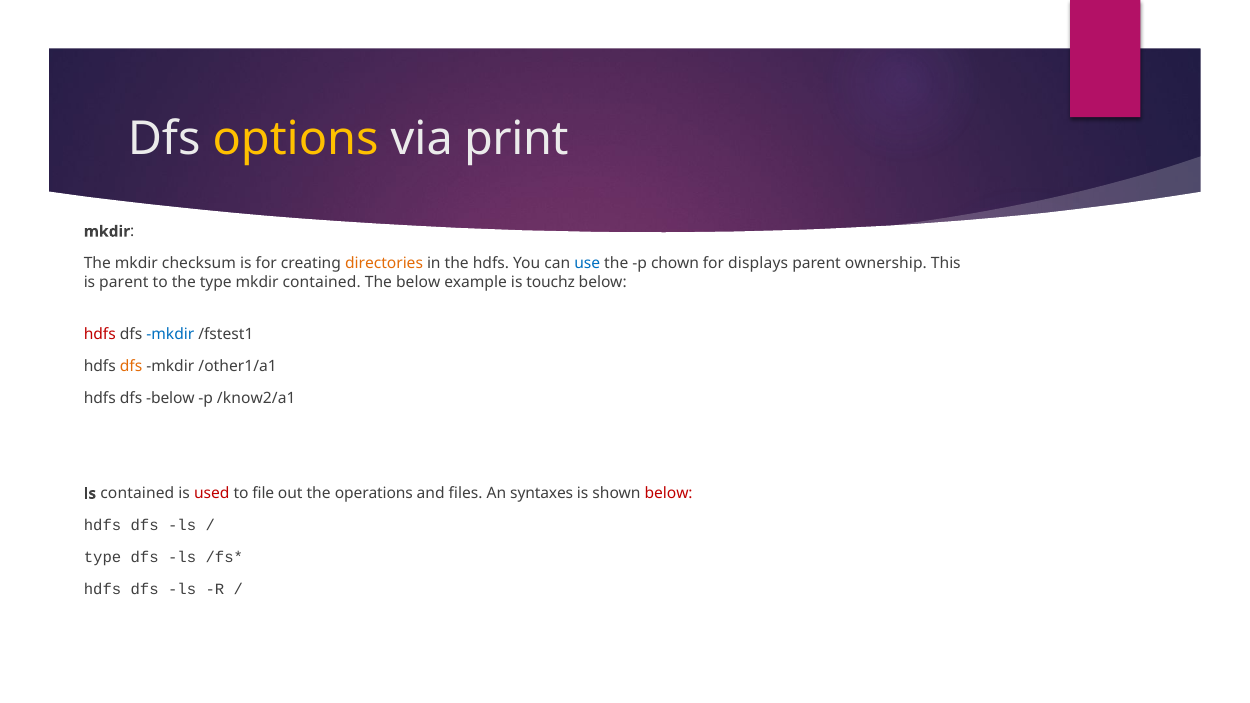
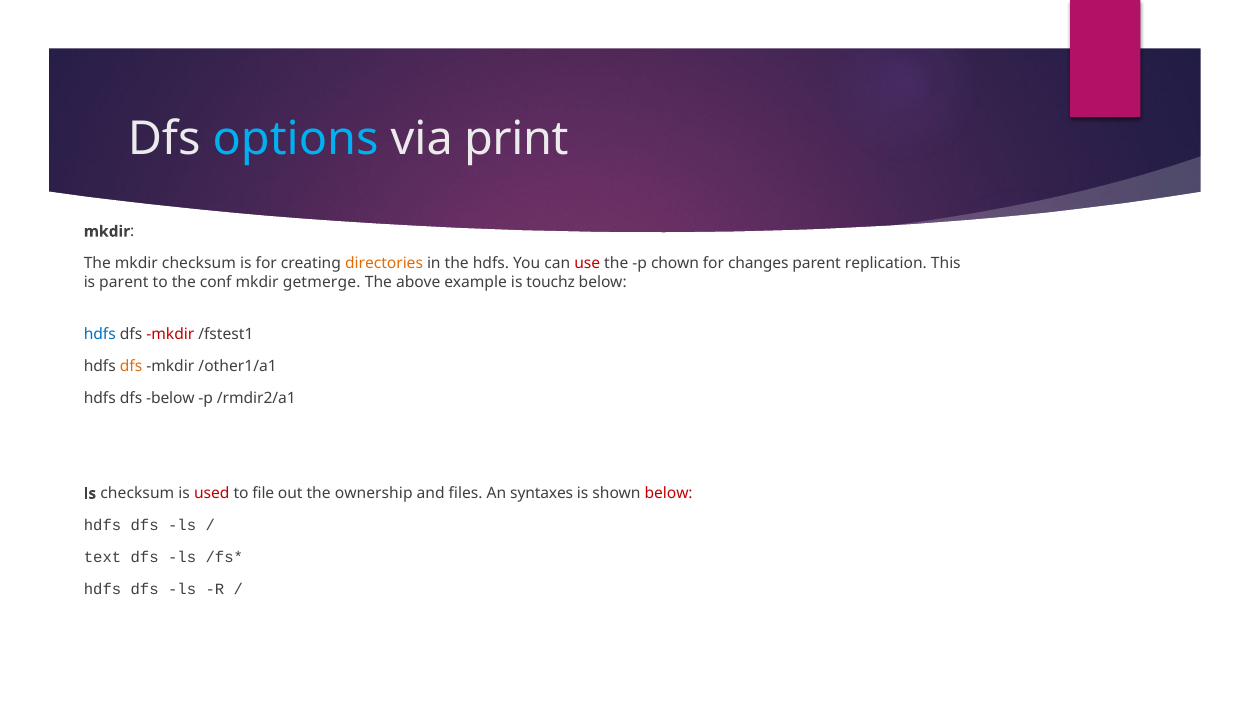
options colour: yellow -> light blue
use colour: blue -> red
displays: displays -> changes
ownership: ownership -> replication
the type: type -> conf
mkdir contained: contained -> getmerge
The below: below -> above
hdfs at (100, 335) colour: red -> blue
mkdir at (170, 335) colour: blue -> red
/know2/a1: /know2/a1 -> /rmdir2/a1
ls contained: contained -> checksum
operations: operations -> ownership
type at (103, 557): type -> text
